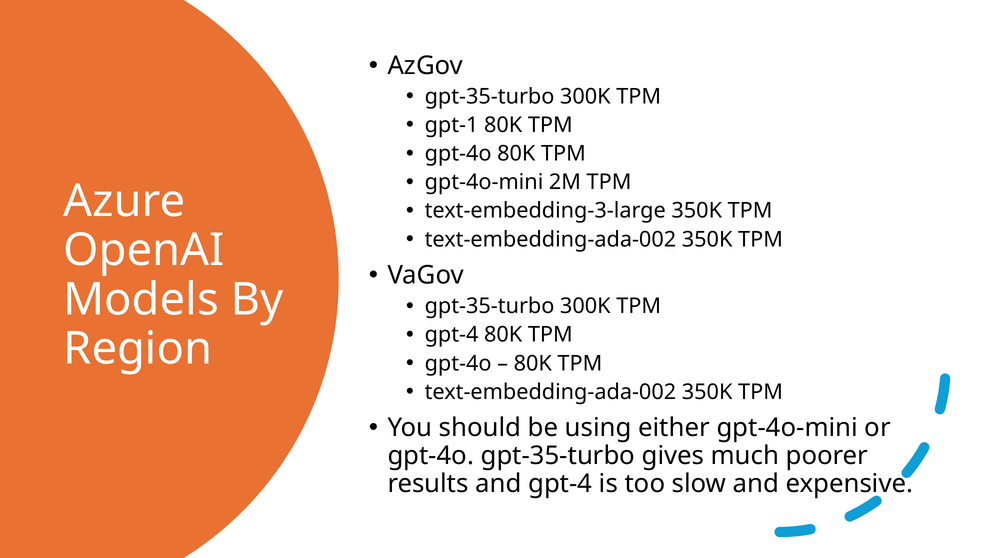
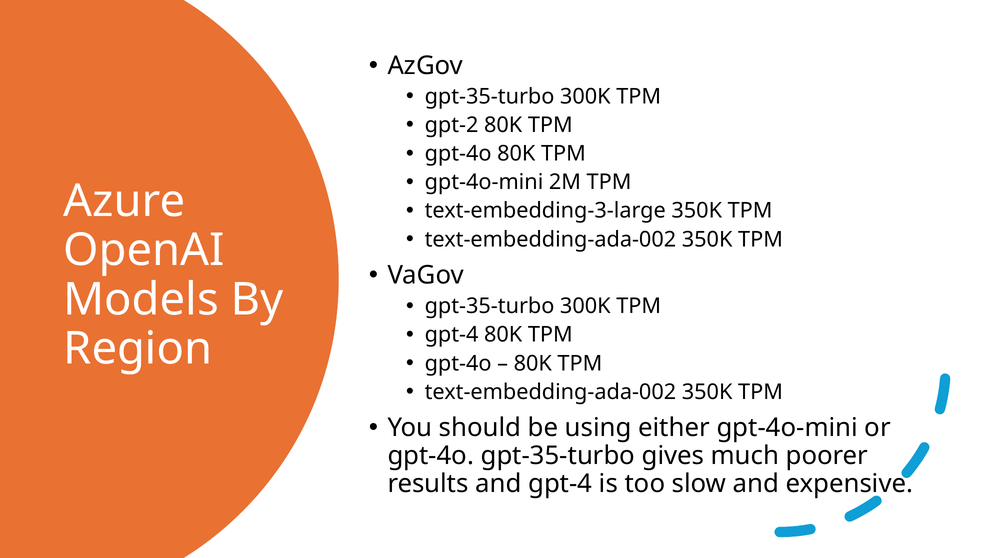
gpt-1: gpt-1 -> gpt-2
